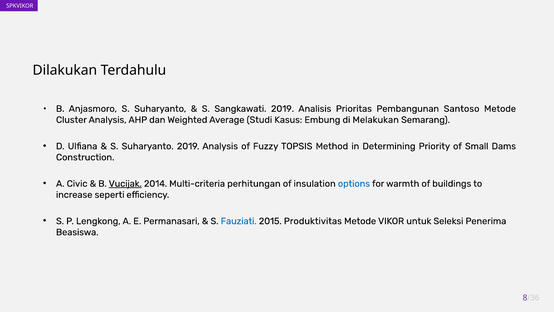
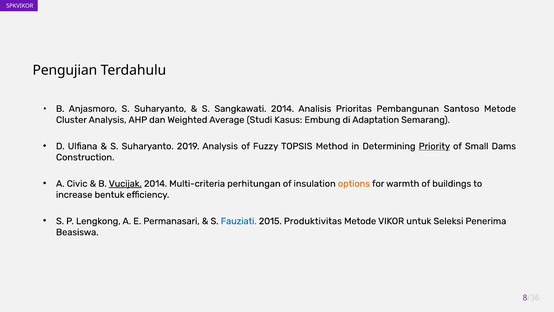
Dilakukan: Dilakukan -> Pengujian
Sangkawati 2019: 2019 -> 2014
Melakukan: Melakukan -> Adaptation
Priority underline: none -> present
options colour: blue -> orange
seperti: seperti -> bentuk
